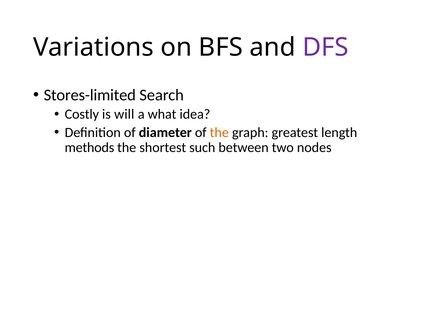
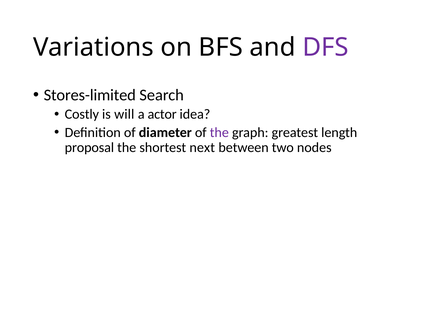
what: what -> actor
the at (219, 132) colour: orange -> purple
methods: methods -> proposal
such: such -> next
